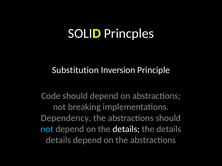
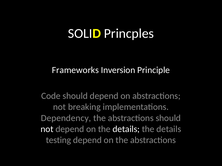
Substitution: Substitution -> Frameworks
not at (47, 129) colour: light blue -> white
details at (58, 141): details -> testing
